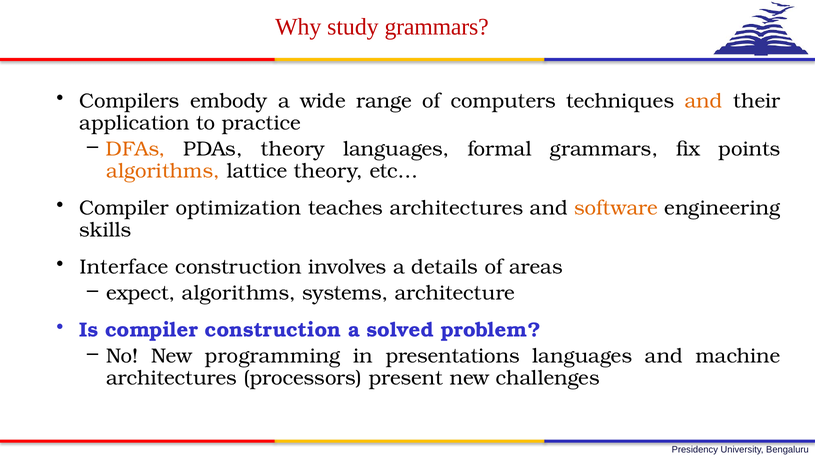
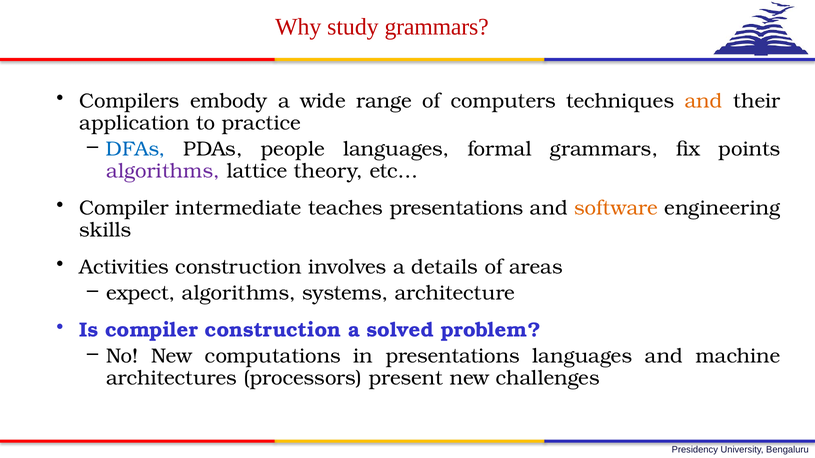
DFAs colour: orange -> blue
PDAs theory: theory -> people
algorithms at (163, 171) colour: orange -> purple
optimization: optimization -> intermediate
teaches architectures: architectures -> presentations
Interface: Interface -> Activities
programming: programming -> computations
